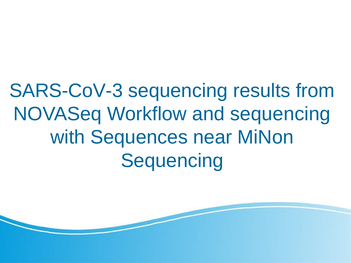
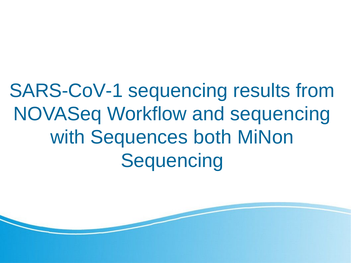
SARS-CoV-3: SARS-CoV-3 -> SARS-CoV-1
near: near -> both
